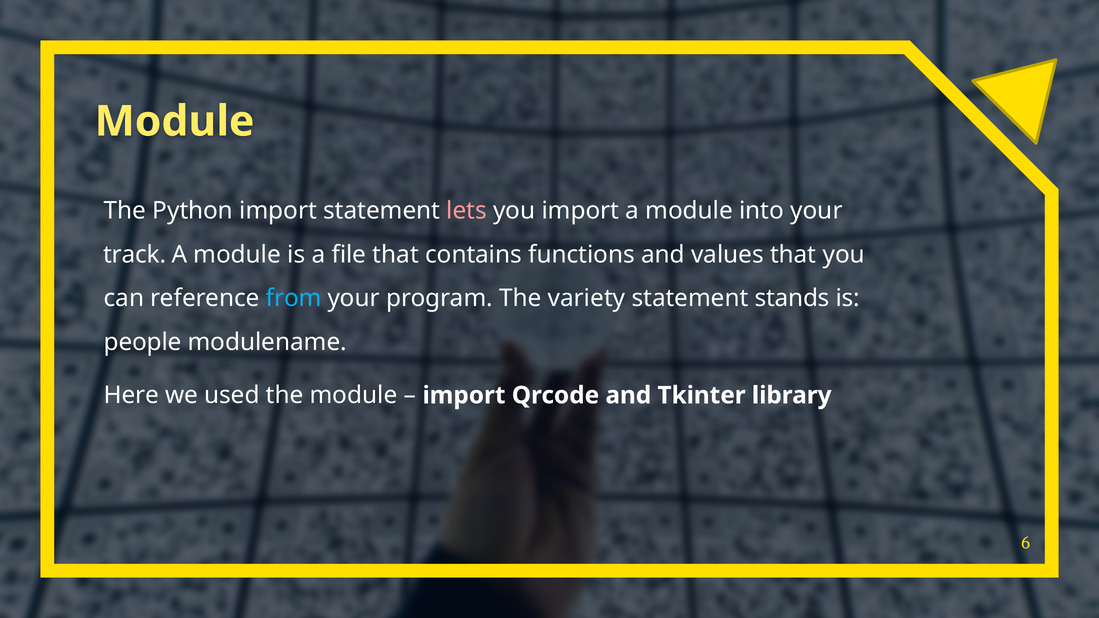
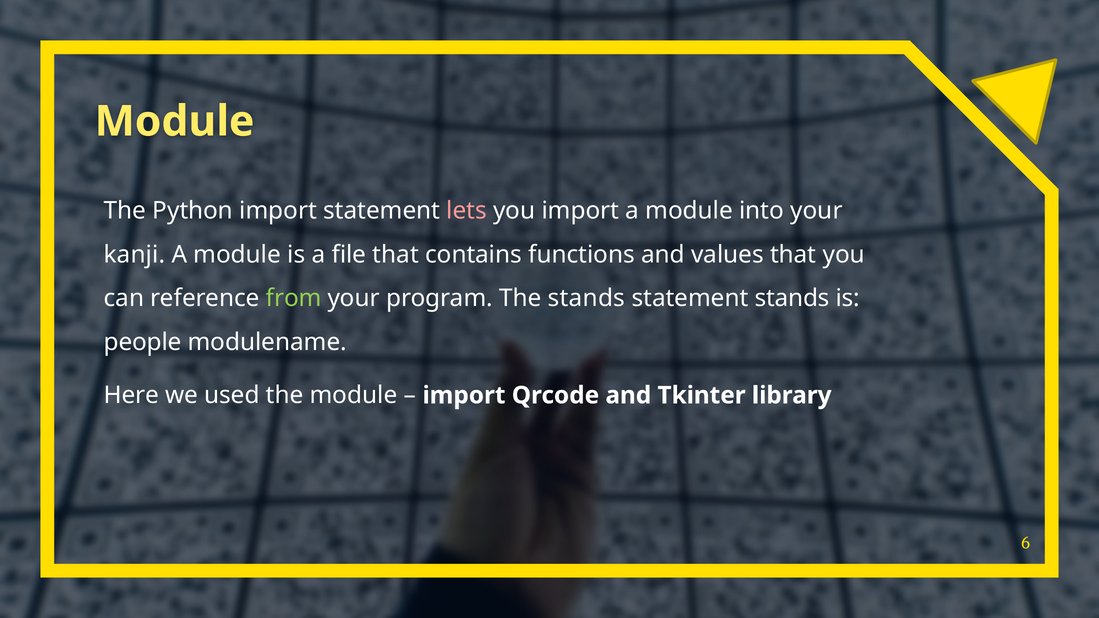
track: track -> kanji
from colour: light blue -> light green
The variety: variety -> stands
